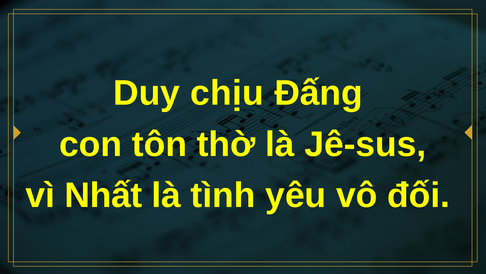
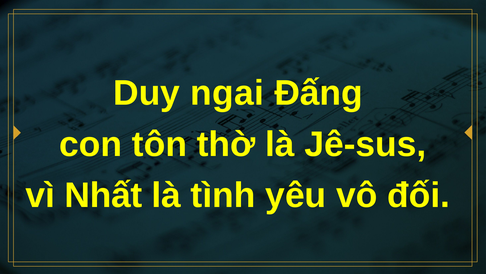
chịu: chịu -> ngai
